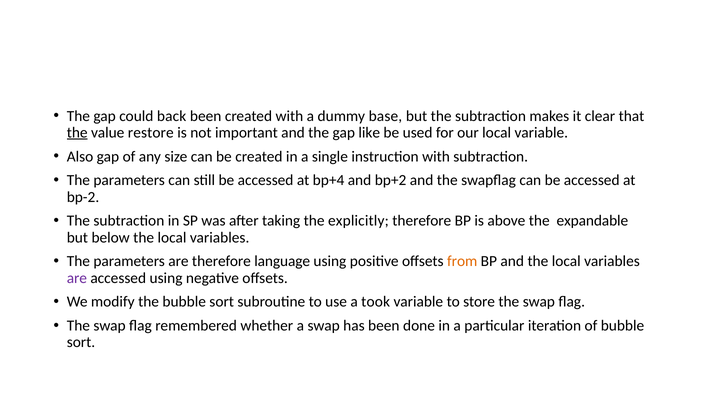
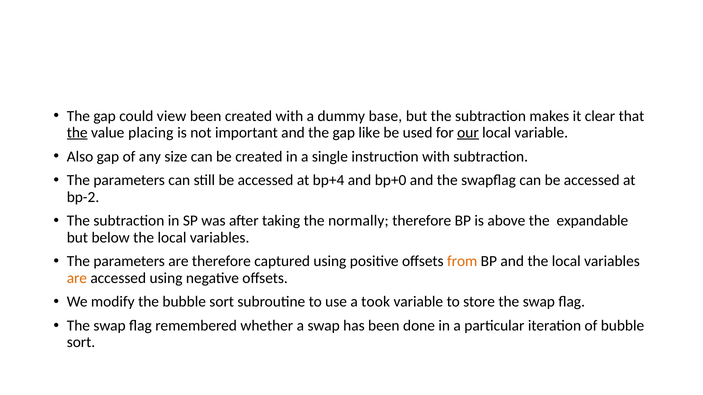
back: back -> view
restore: restore -> placing
our underline: none -> present
bp+2: bp+2 -> bp+0
explicitly: explicitly -> normally
language: language -> captured
are at (77, 278) colour: purple -> orange
